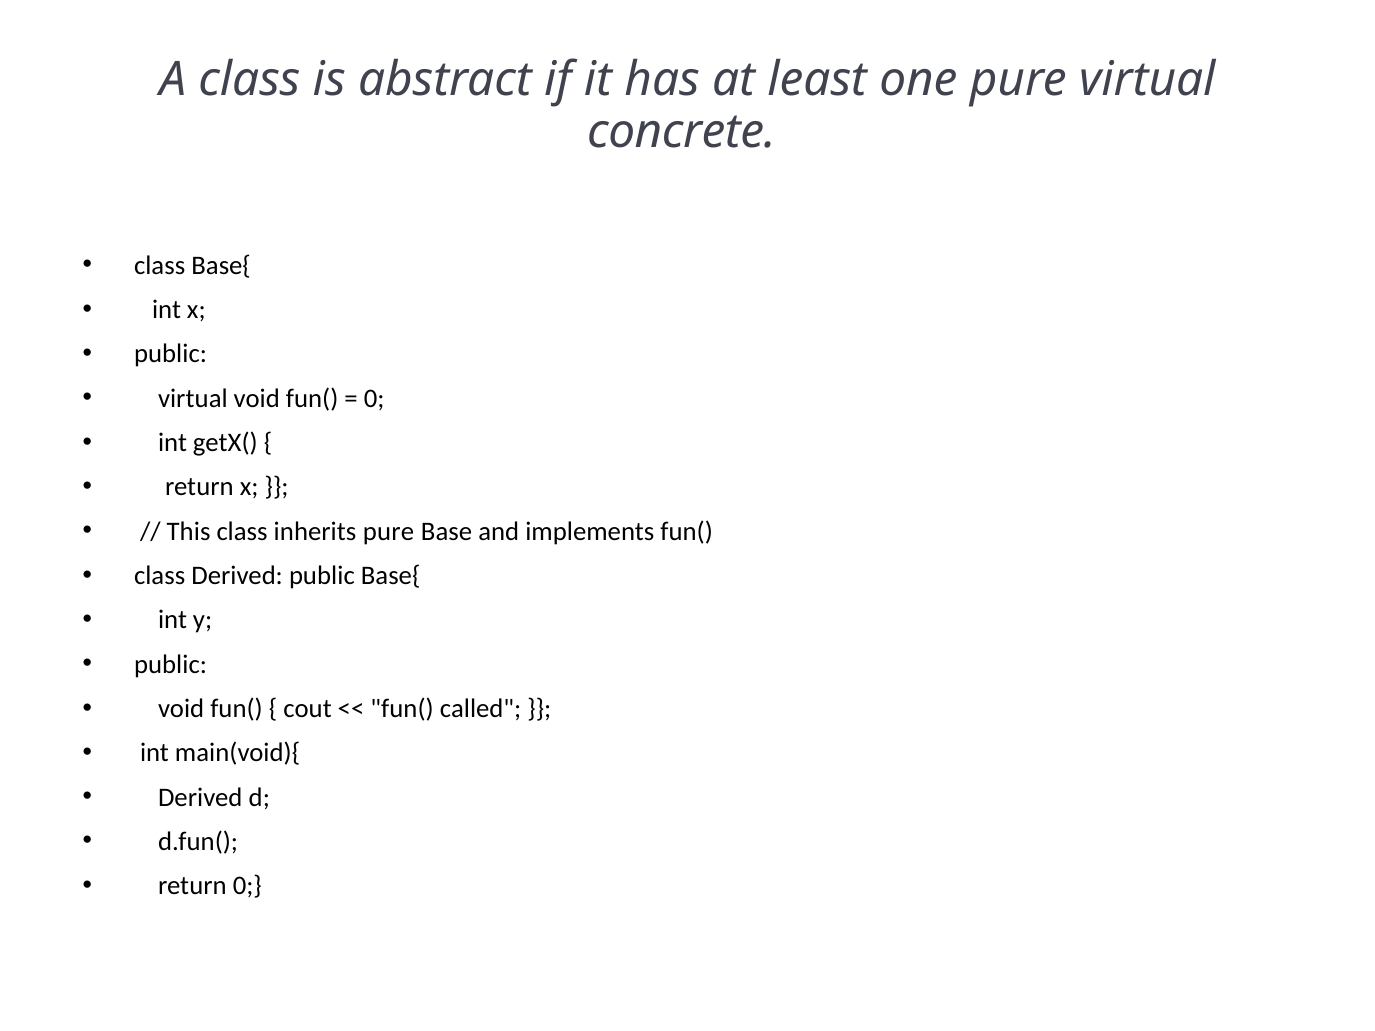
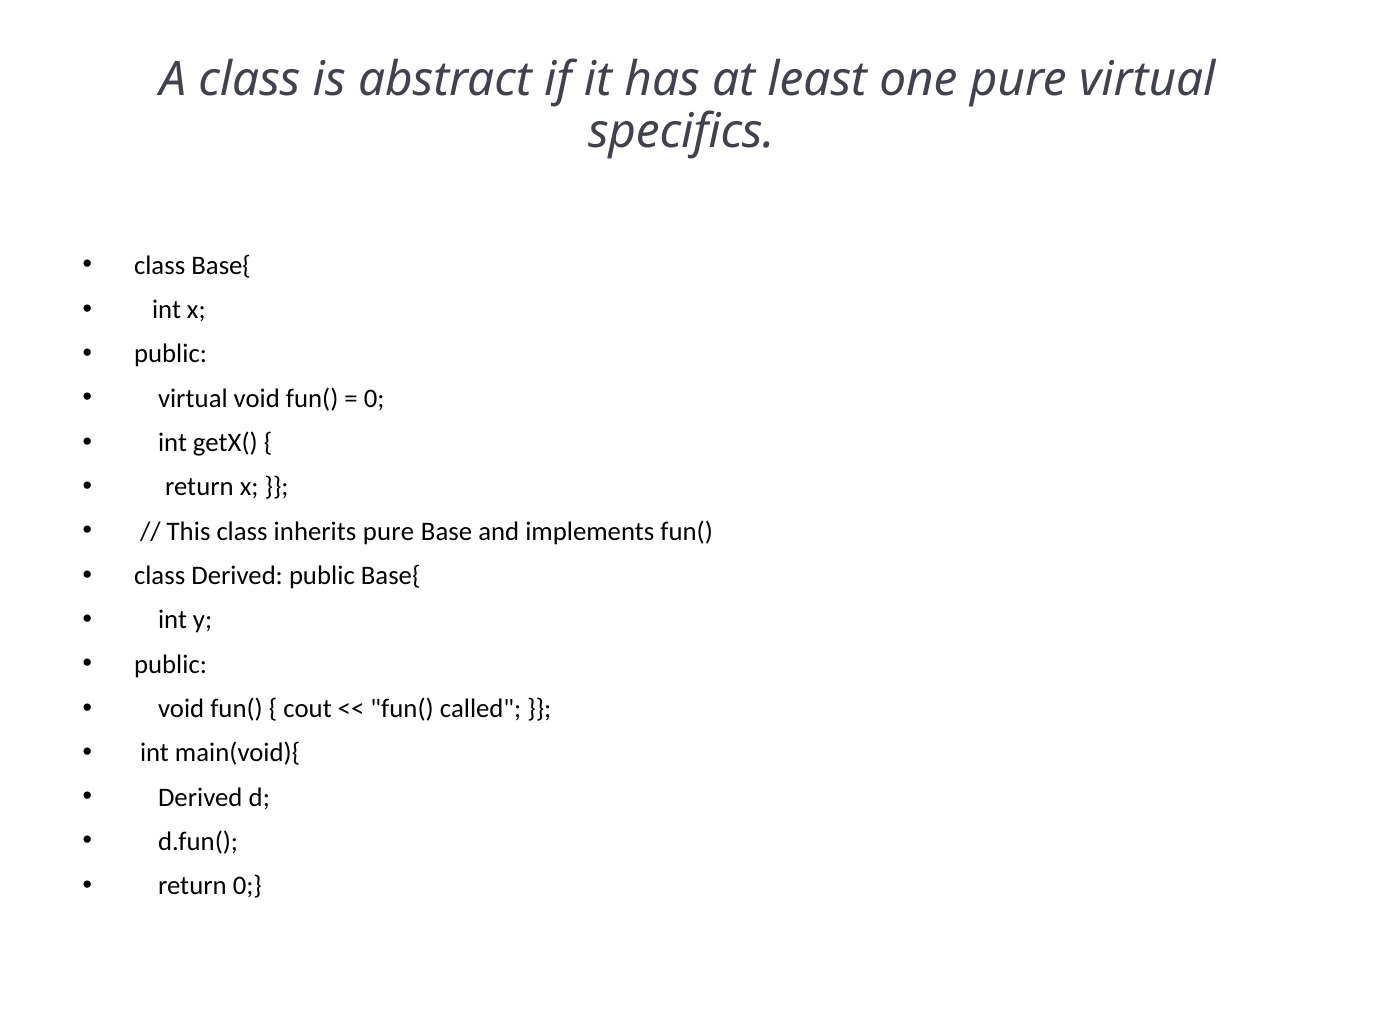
concrete: concrete -> specifics
